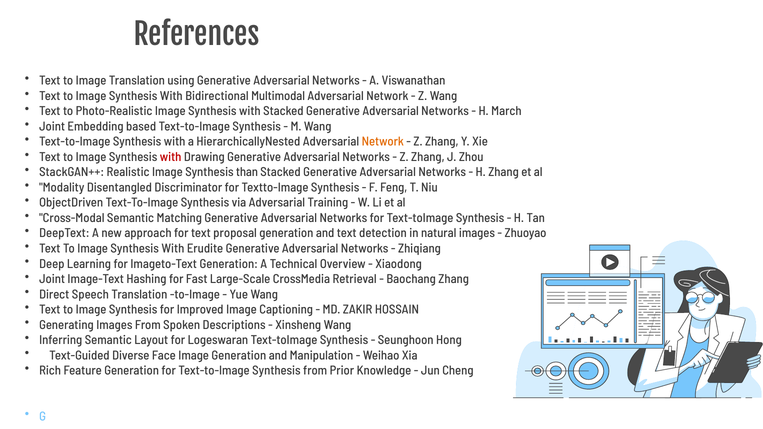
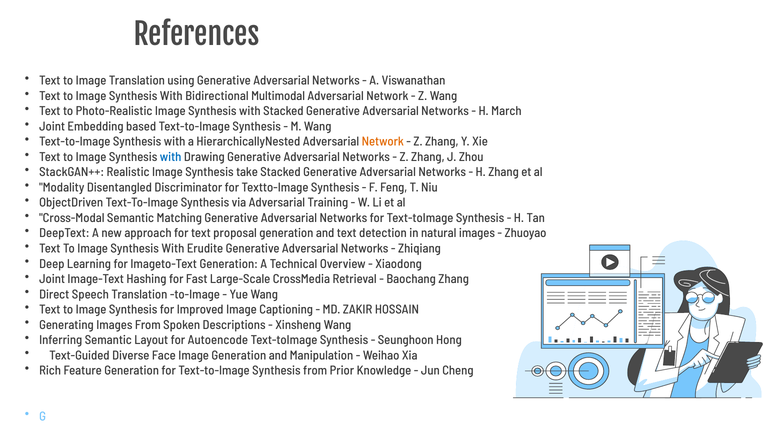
with at (171, 157) colour: red -> blue
than: than -> take
Logeswaran: Logeswaran -> Autoencode
